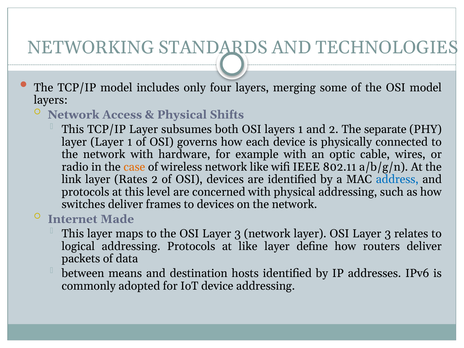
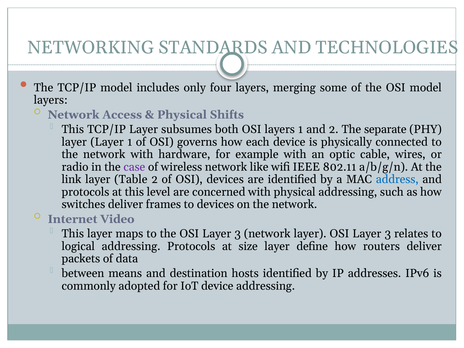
case colour: orange -> purple
Rates: Rates -> Table
Made: Made -> Video
at like: like -> size
